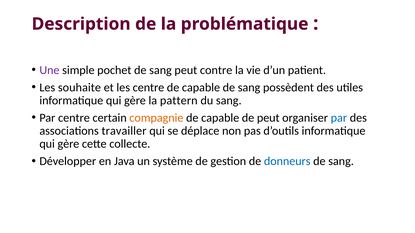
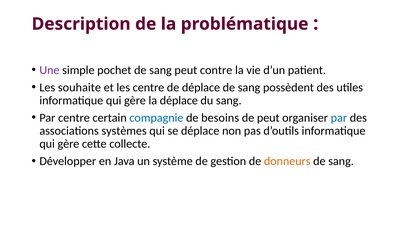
centre de capable: capable -> déplace
la pattern: pattern -> déplace
compagnie colour: orange -> blue
capable at (220, 118): capable -> besoins
travailler: travailler -> systèmes
donneurs colour: blue -> orange
